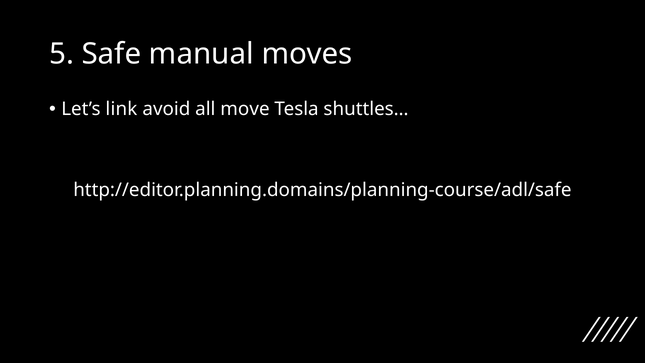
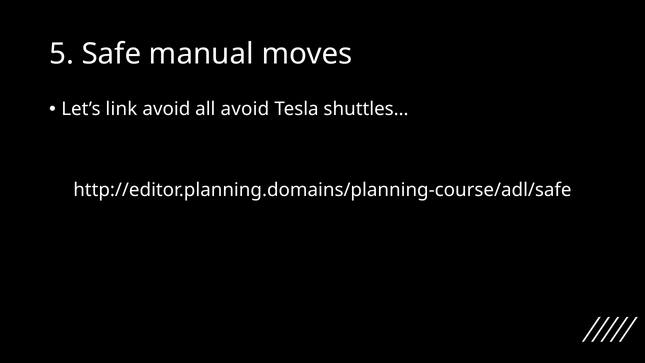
all move: move -> avoid
